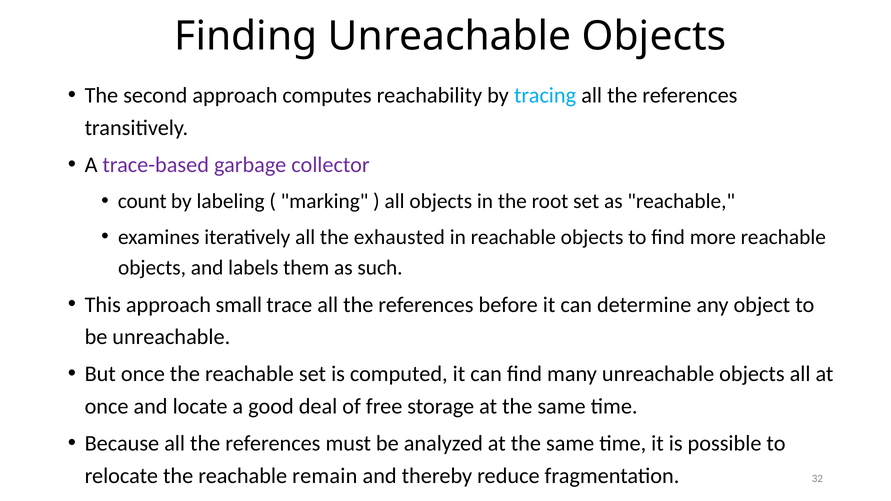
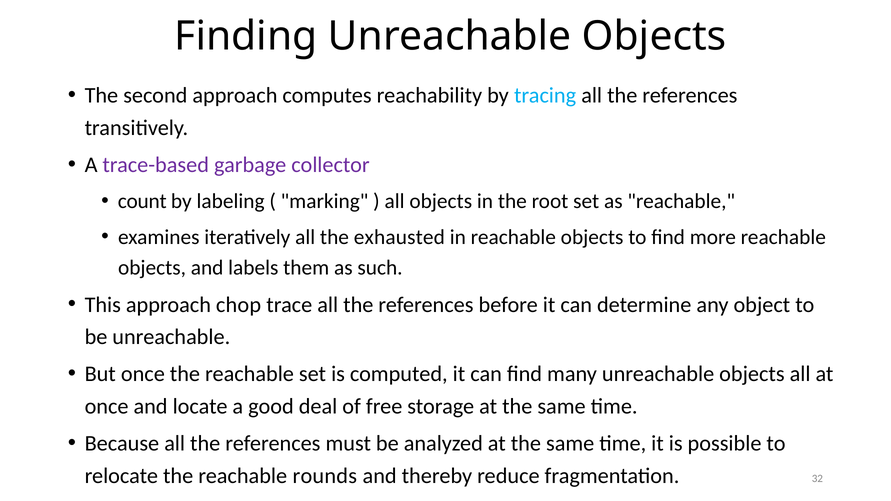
small: small -> chop
remain: remain -> rounds
